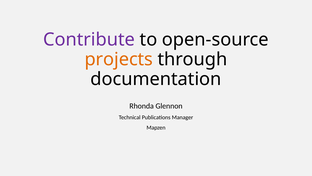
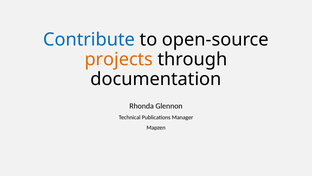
Contribute colour: purple -> blue
